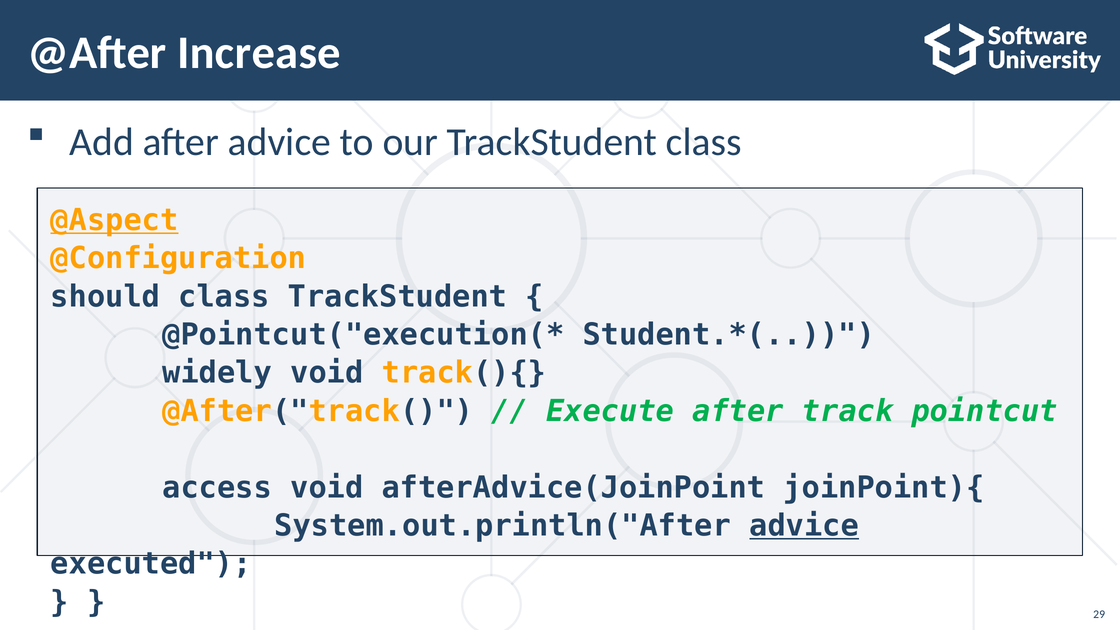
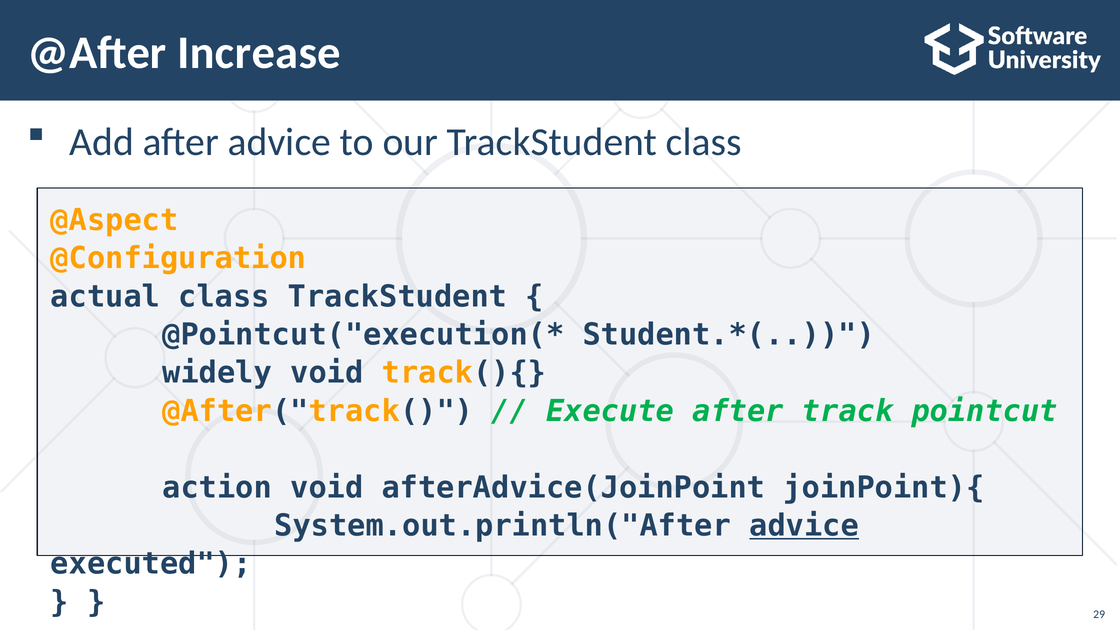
@Aspect underline: present -> none
should: should -> actual
access: access -> action
